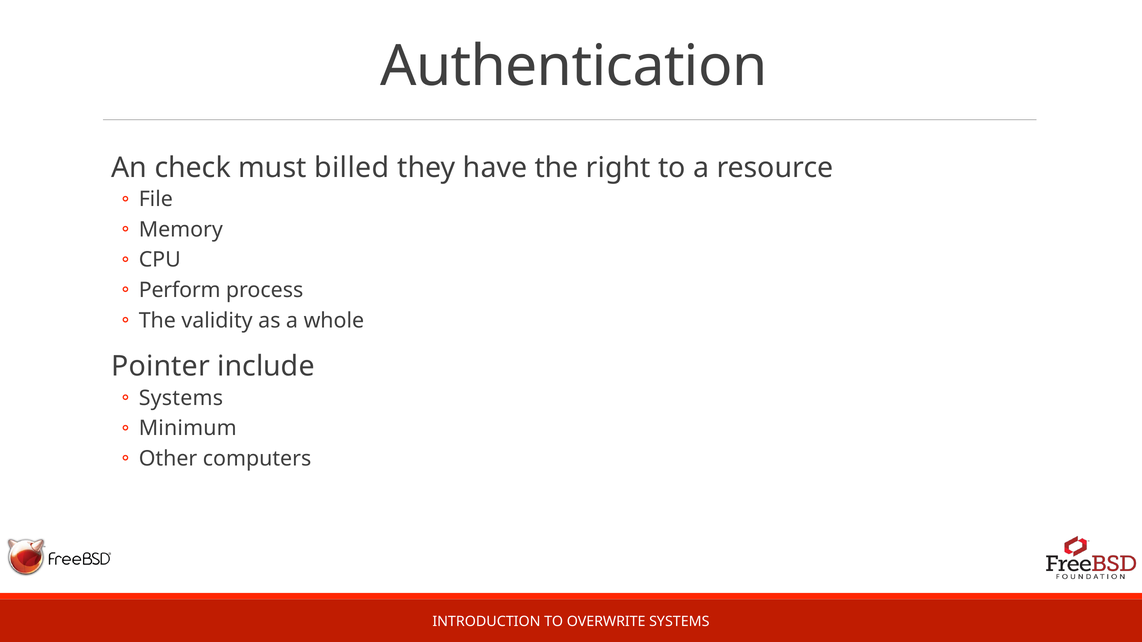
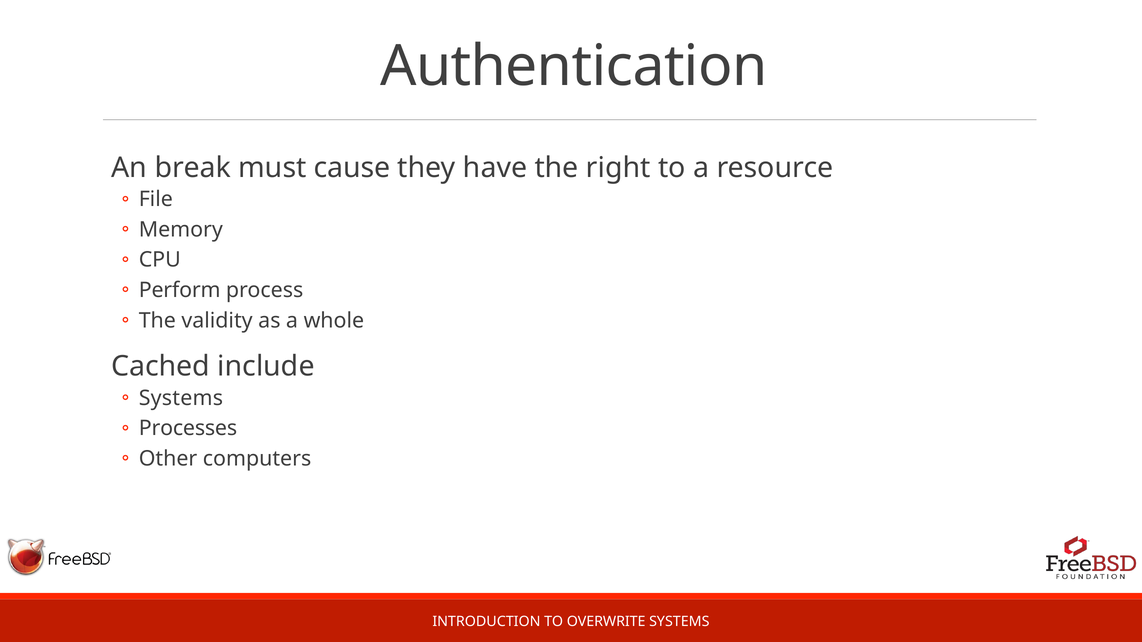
check: check -> break
billed: billed -> cause
Pointer: Pointer -> Cached
Minimum: Minimum -> Processes
